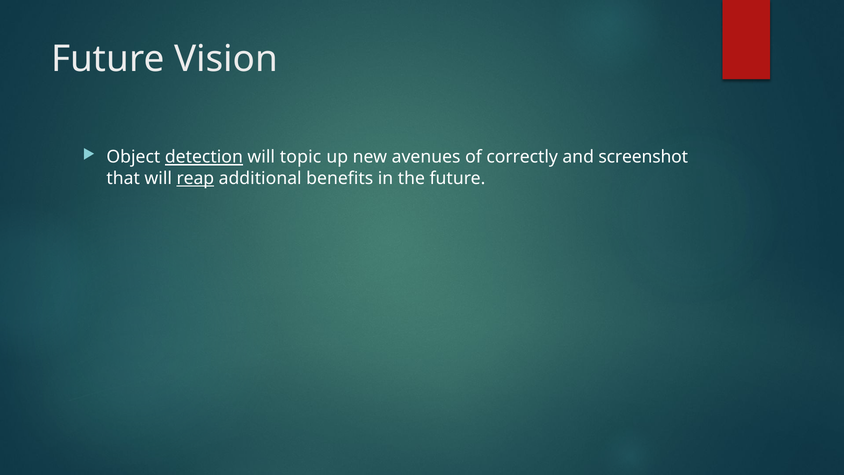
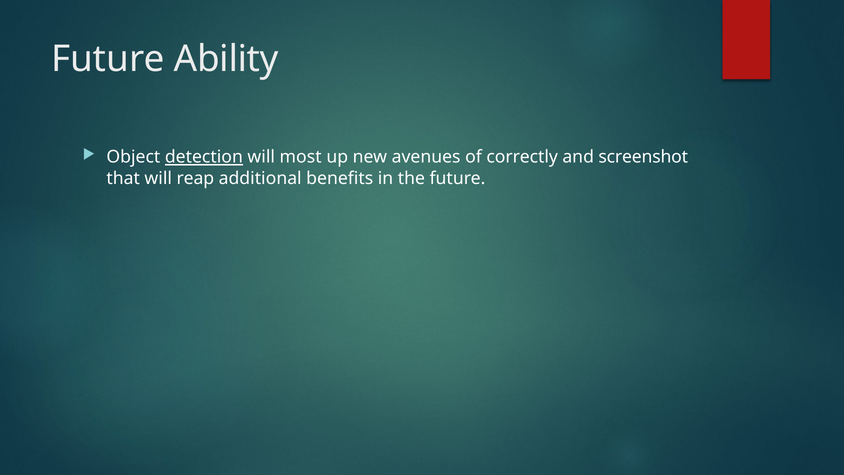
Vision: Vision -> Ability
topic: topic -> most
reap underline: present -> none
